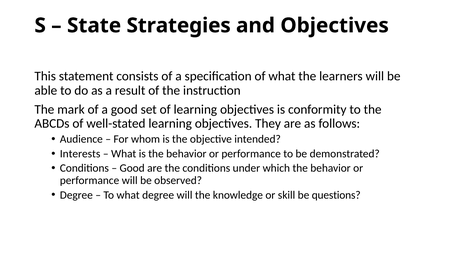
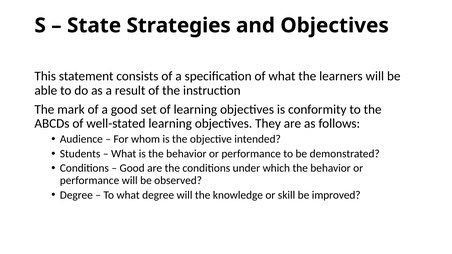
Interests: Interests -> Students
questions: questions -> improved
